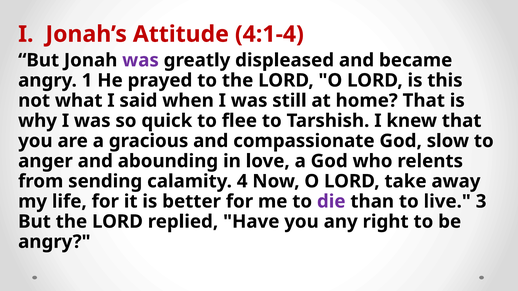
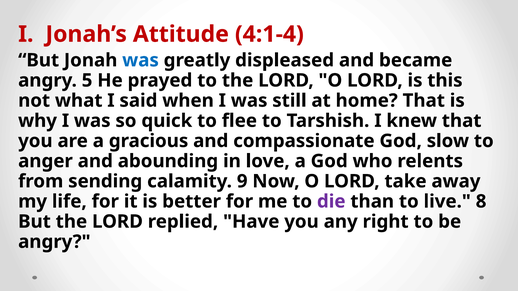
was at (141, 60) colour: purple -> blue
1: 1 -> 5
4: 4 -> 9
3: 3 -> 8
